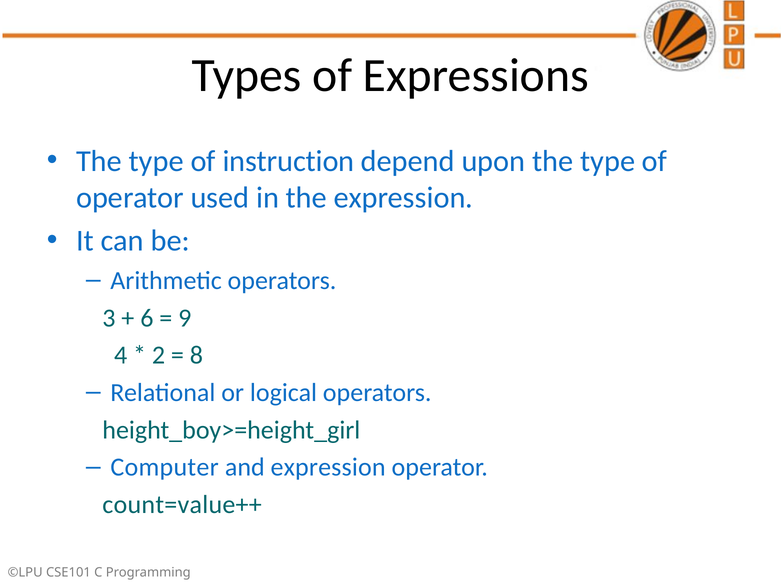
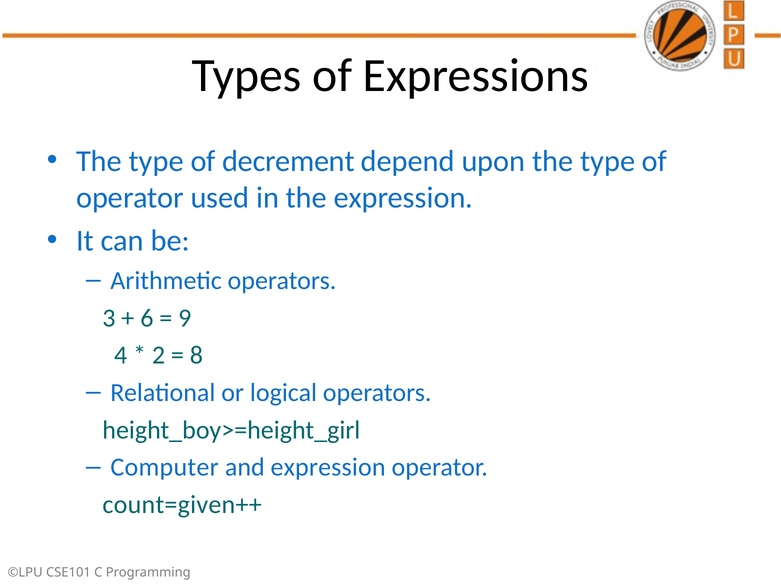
instruction: instruction -> decrement
count=value++: count=value++ -> count=given++
